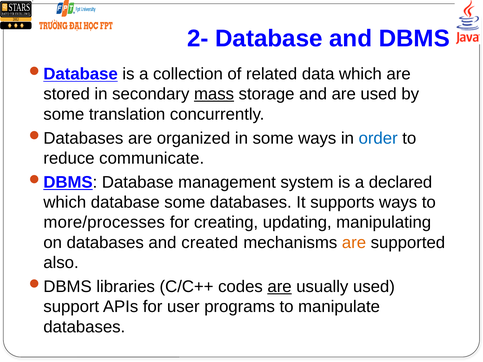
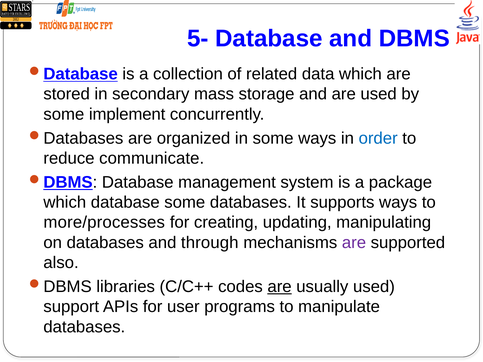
2-: 2- -> 5-
mass underline: present -> none
translation: translation -> implement
declared: declared -> package
created: created -> through
are at (354, 243) colour: orange -> purple
